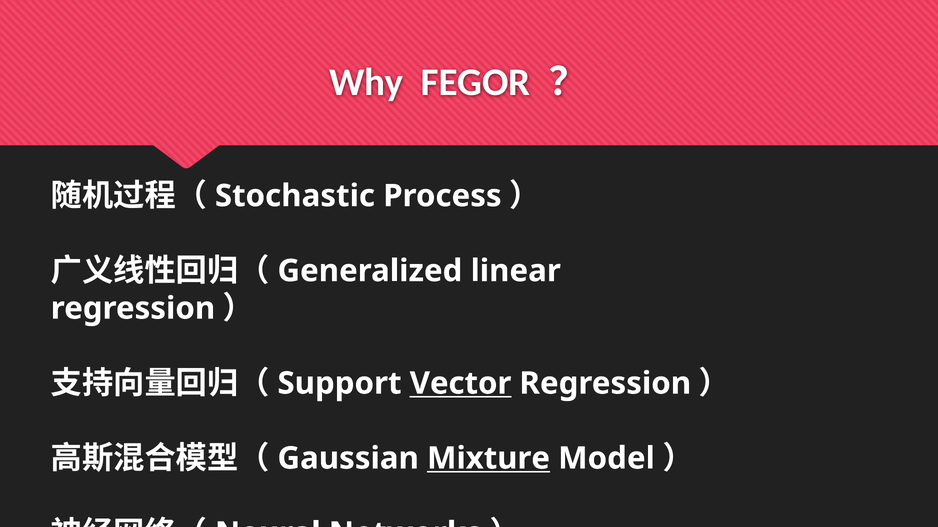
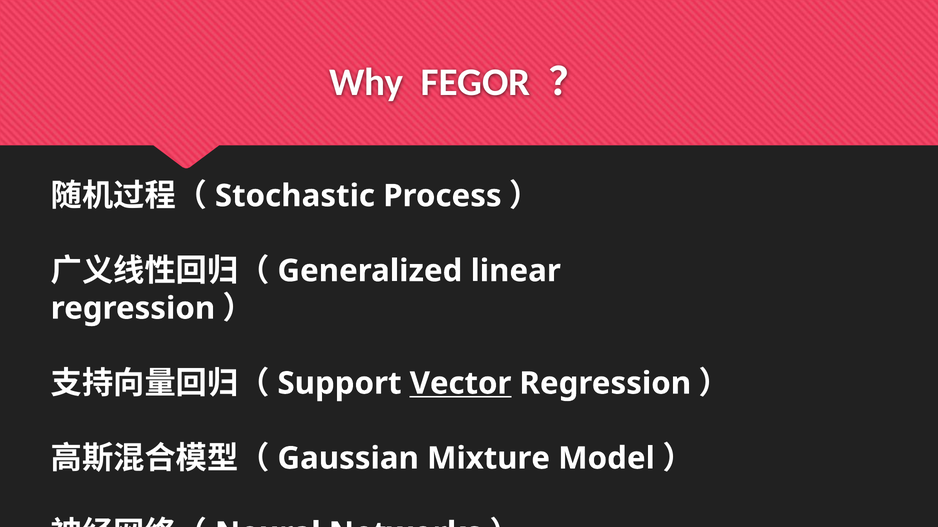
Mixture underline: present -> none
